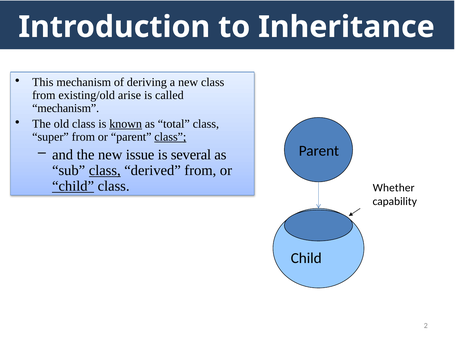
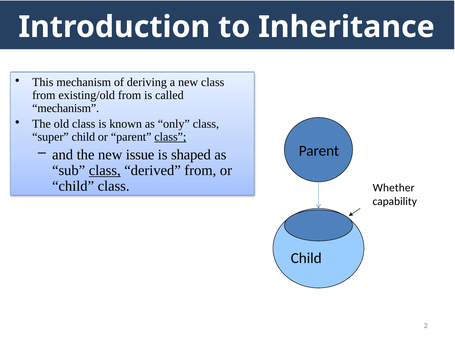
existing/old arise: arise -> from
known underline: present -> none
total: total -> only
super from: from -> child
several: several -> shaped
child at (73, 186) underline: present -> none
